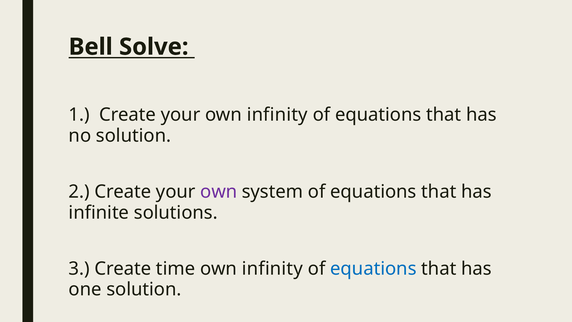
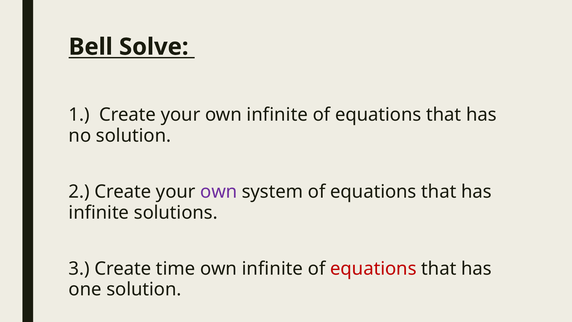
your own infinity: infinity -> infinite
infinity at (272, 268): infinity -> infinite
equations at (373, 268) colour: blue -> red
